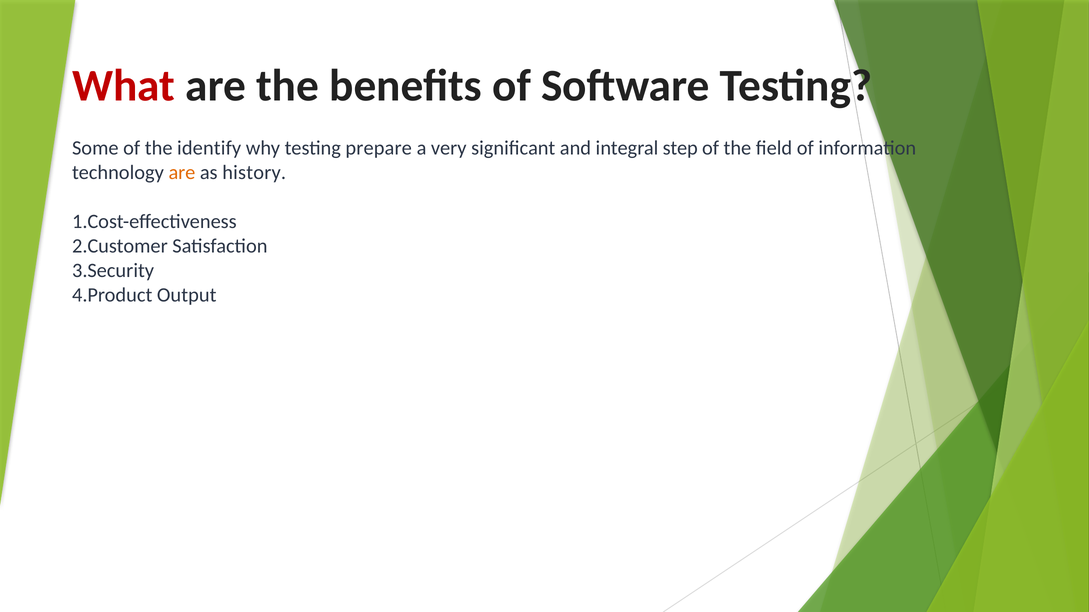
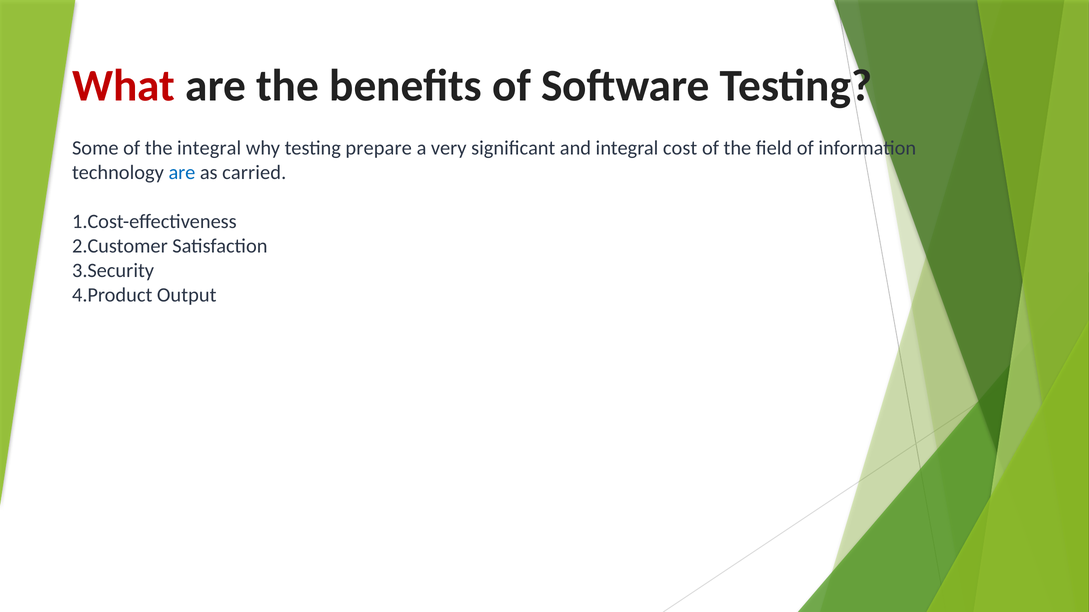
the identify: identify -> integral
step: step -> cost
are at (182, 173) colour: orange -> blue
history: history -> carried
